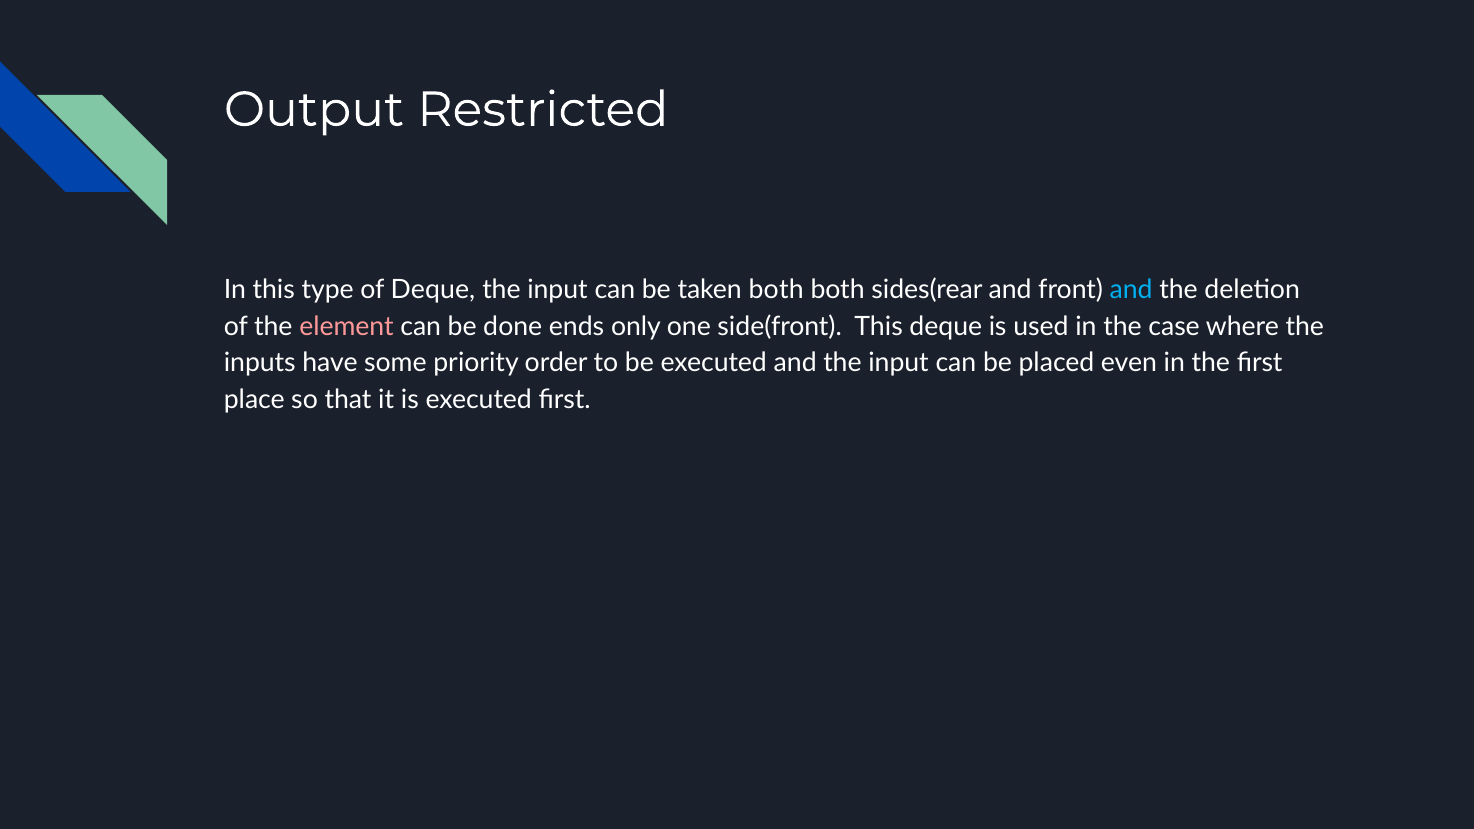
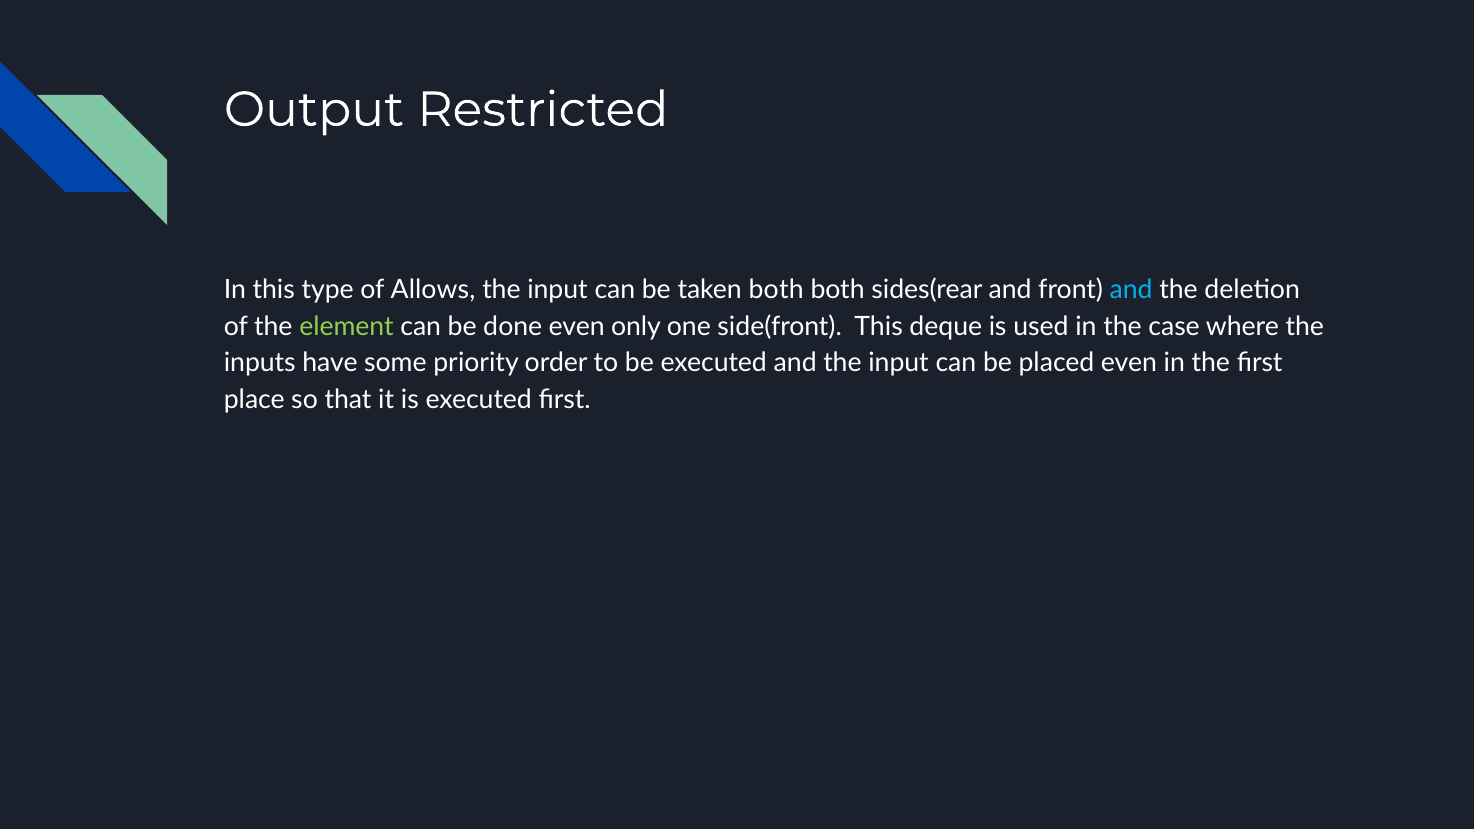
of Deque: Deque -> Allows
element colour: pink -> light green
done ends: ends -> even
